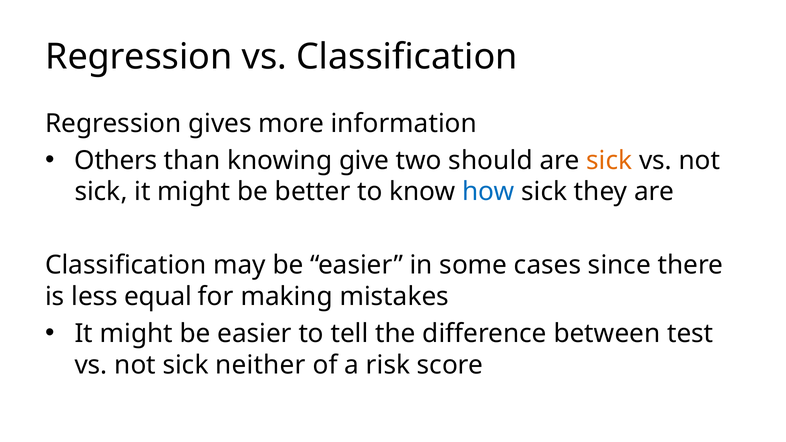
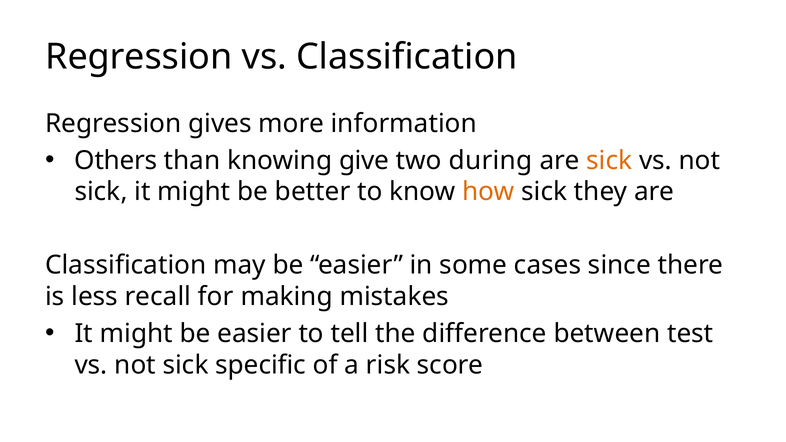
should: should -> during
how colour: blue -> orange
equal: equal -> recall
neither: neither -> specific
